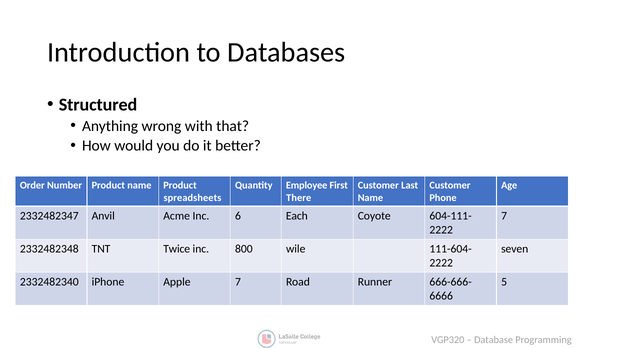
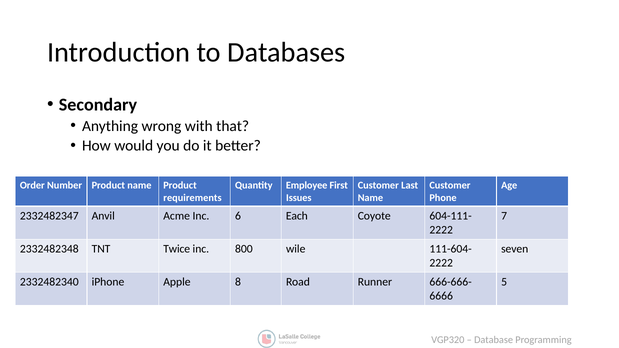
Structured: Structured -> Secondary
spreadsheets: spreadsheets -> requirements
There: There -> Issues
Apple 7: 7 -> 8
